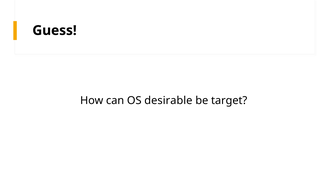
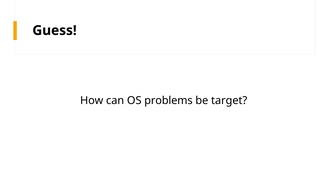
desirable: desirable -> problems
